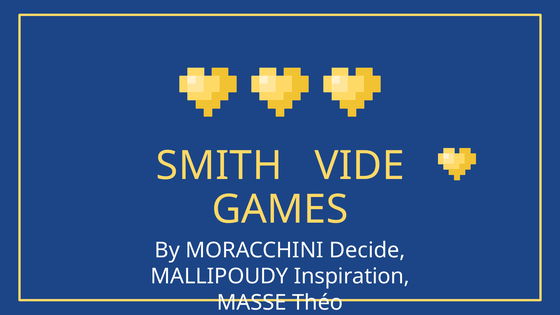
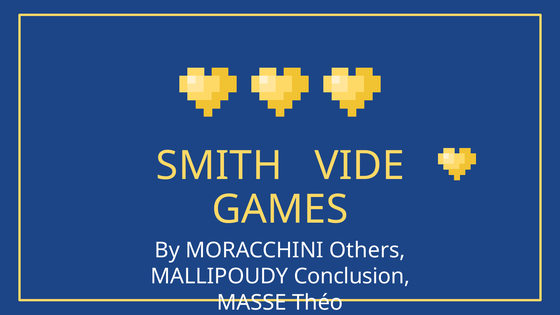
Decide: Decide -> Others
Inspiration: Inspiration -> Conclusion
